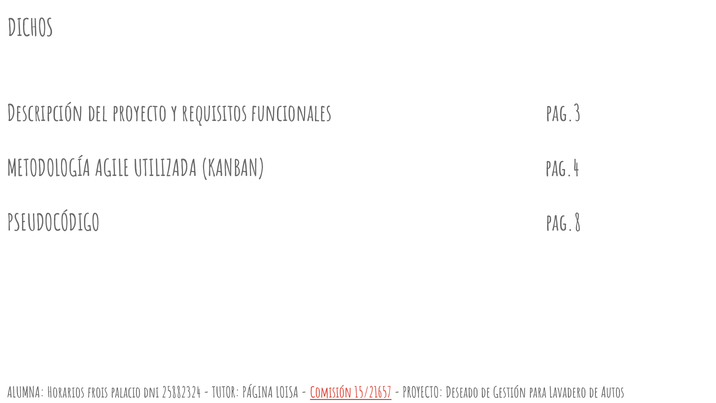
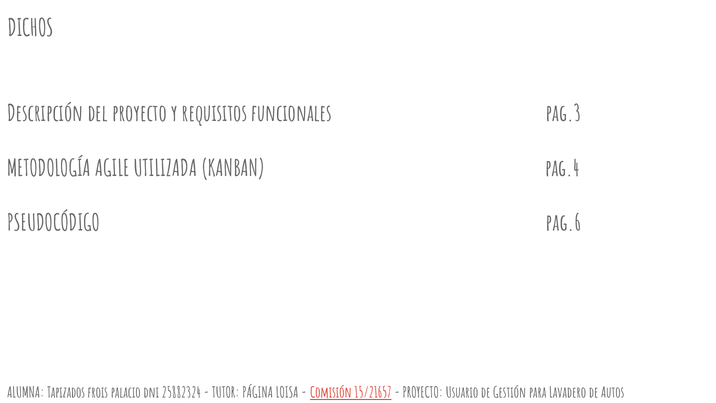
pag.8: pag.8 -> pag.6
Horarios: Horarios -> Tapizados
Deseado: Deseado -> Usuario
